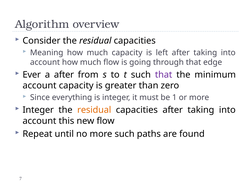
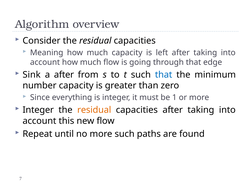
Ever: Ever -> Sink
that at (164, 75) colour: purple -> blue
account at (40, 86): account -> number
